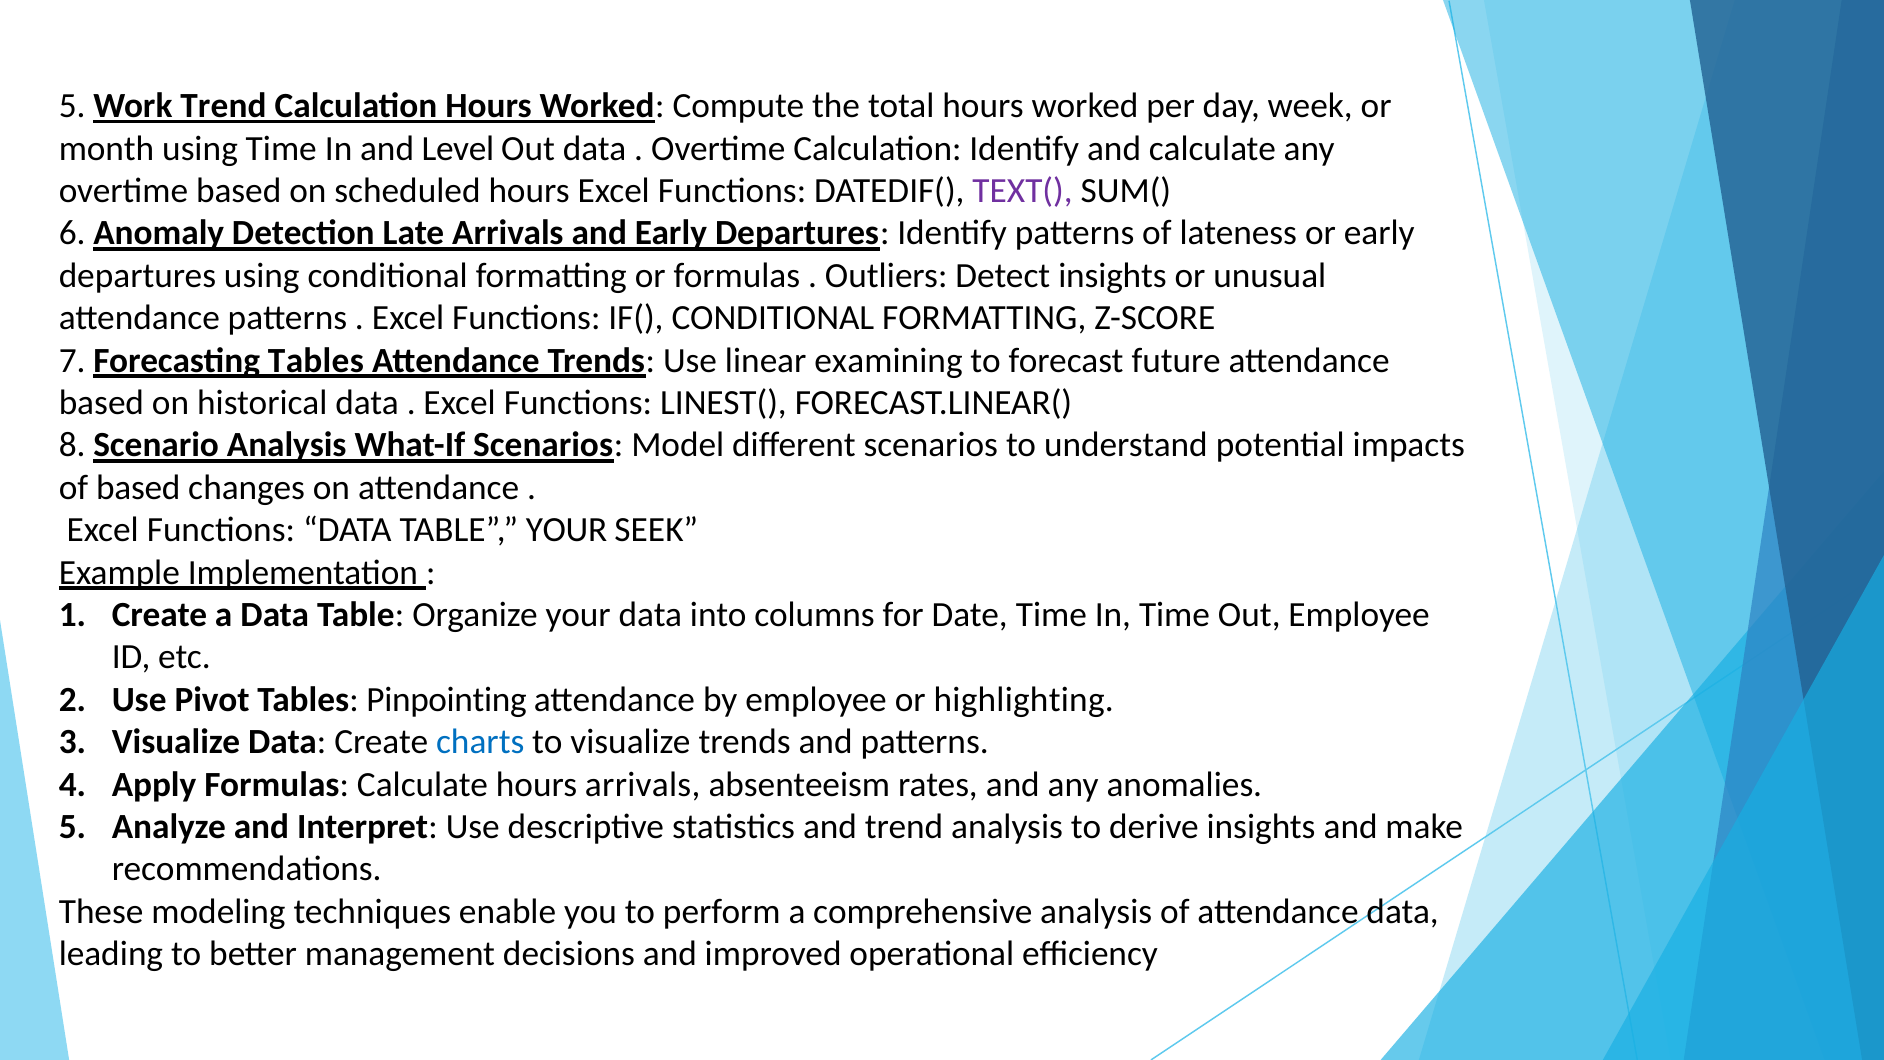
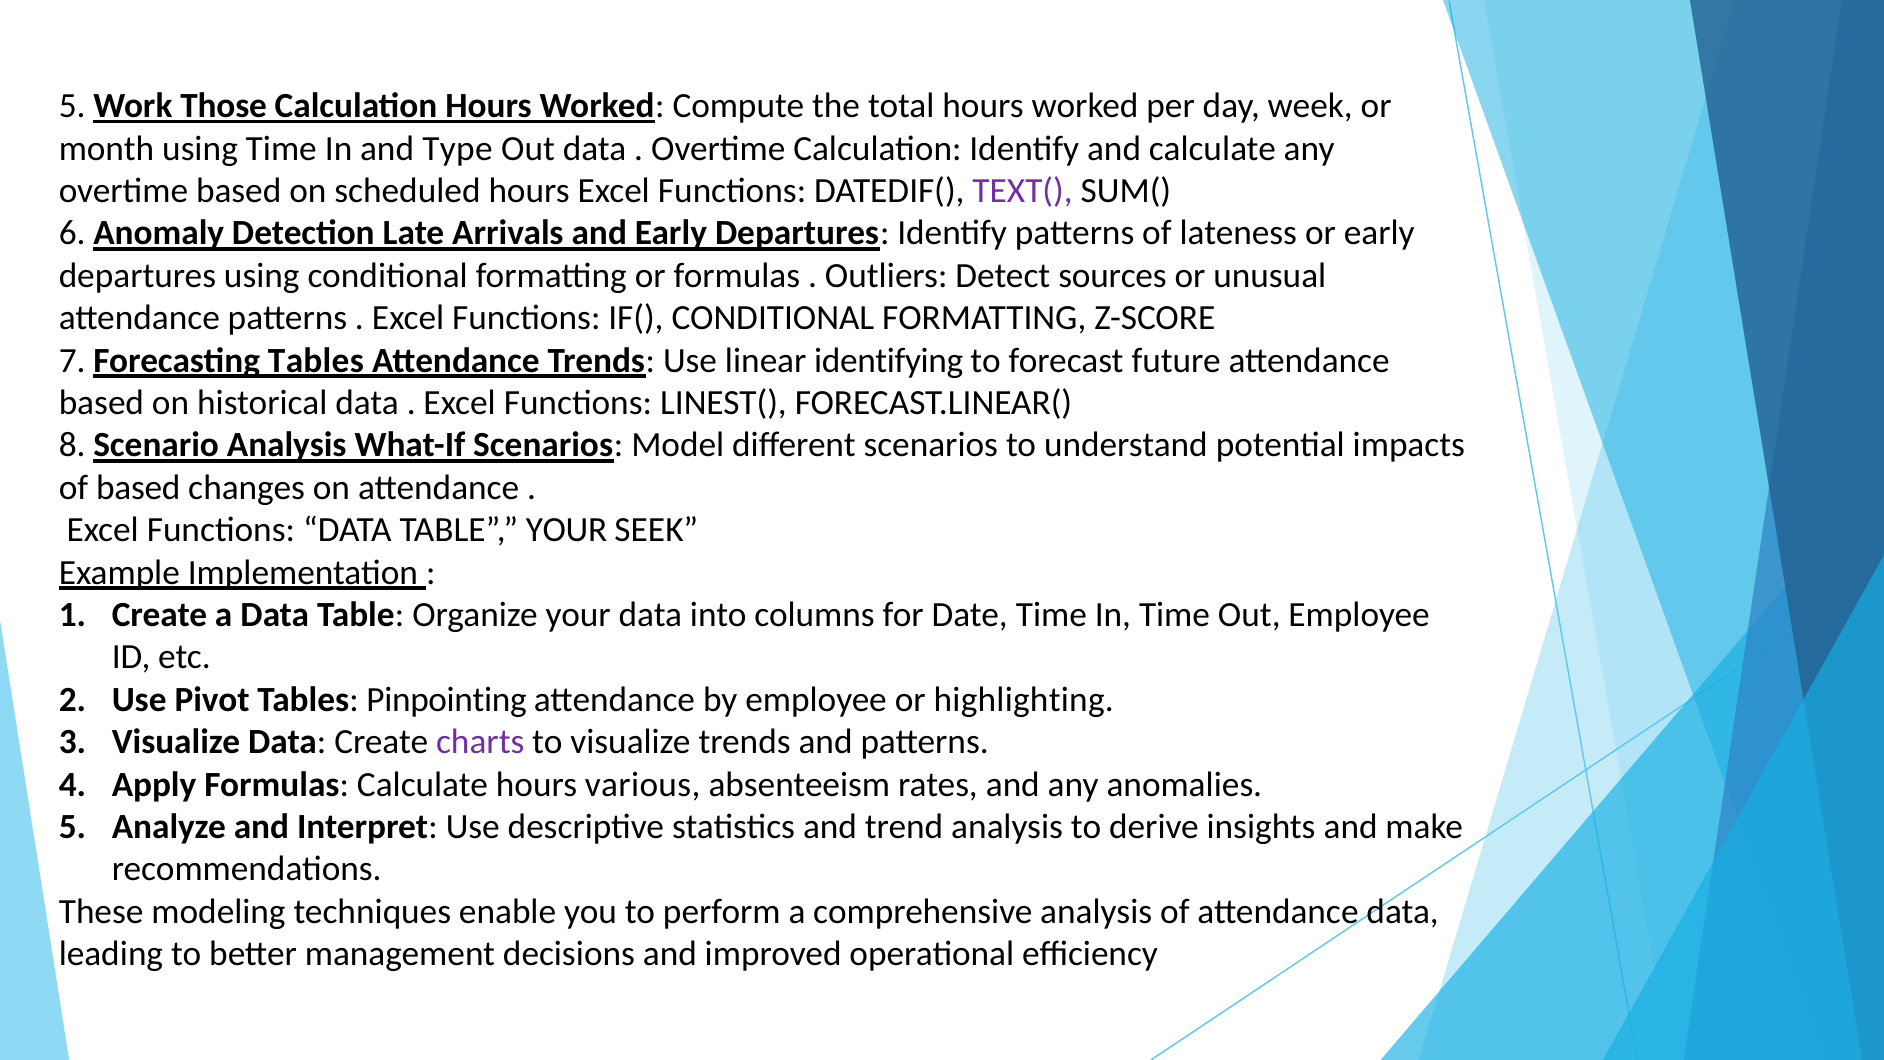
Work Trend: Trend -> Those
Level: Level -> Type
Detect insights: insights -> sources
examining: examining -> identifying
charts colour: blue -> purple
hours arrivals: arrivals -> various
